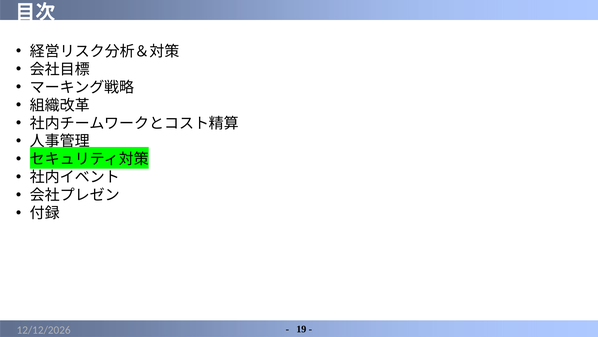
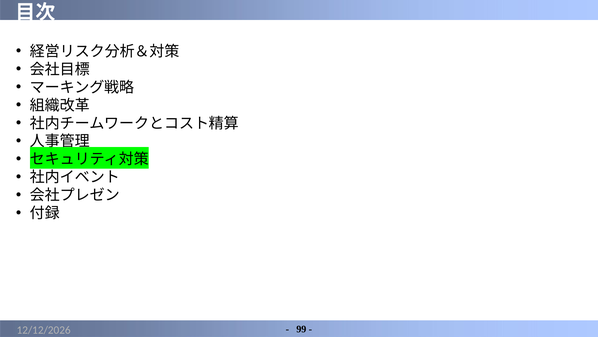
19: 19 -> 99
